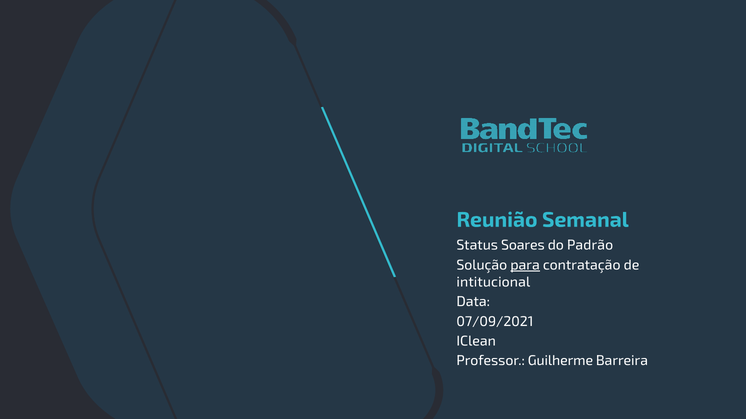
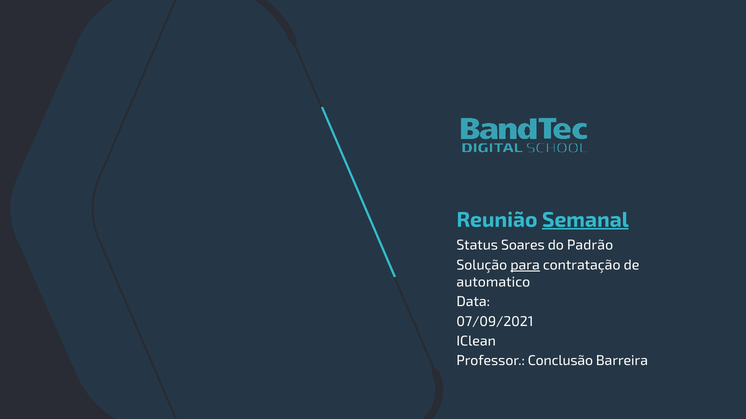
Semanal underline: none -> present
intitucional: intitucional -> automatico
Guilherme: Guilherme -> Conclusão
